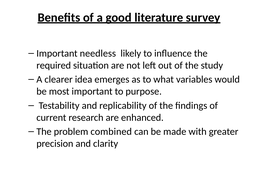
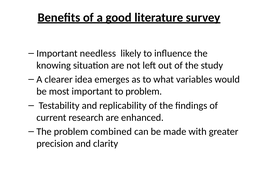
required: required -> knowing
to purpose: purpose -> problem
